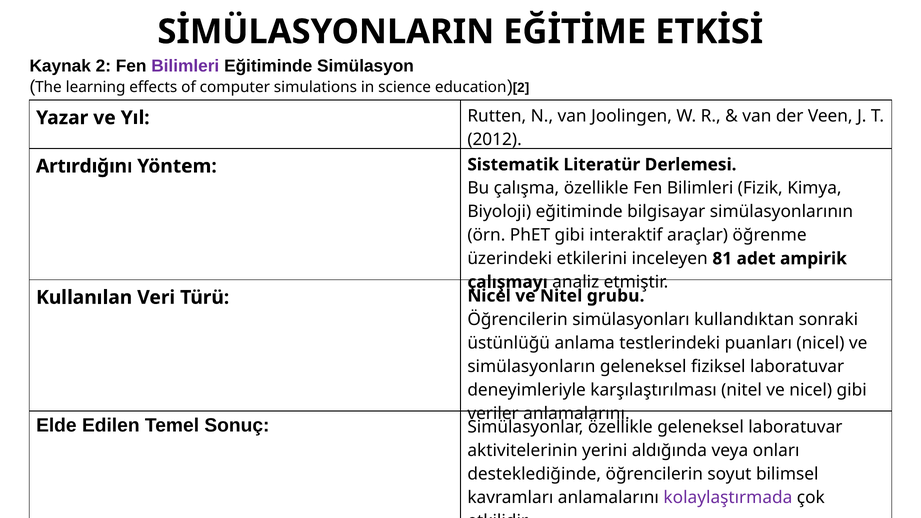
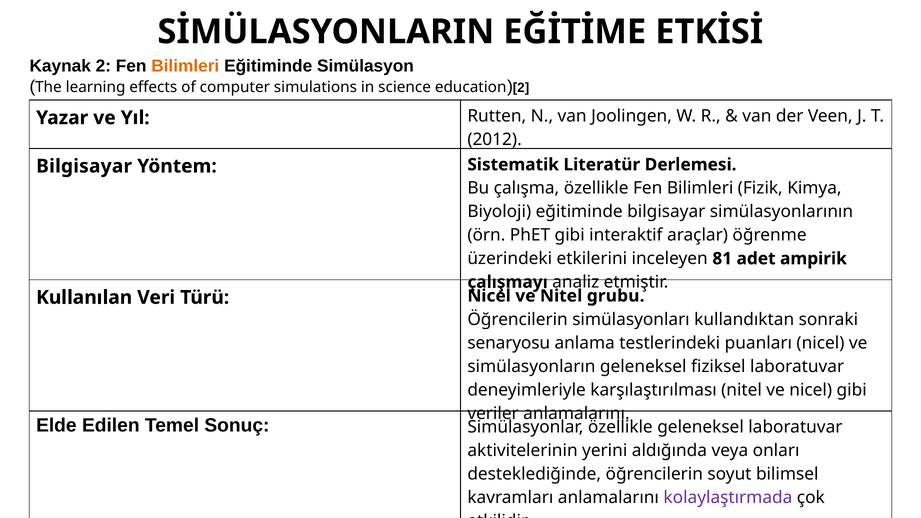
Bilimleri at (185, 66) colour: purple -> orange
Artırdığını at (84, 166): Artırdığını -> Bilgisayar
üstünlüğü: üstünlüğü -> senaryosu
